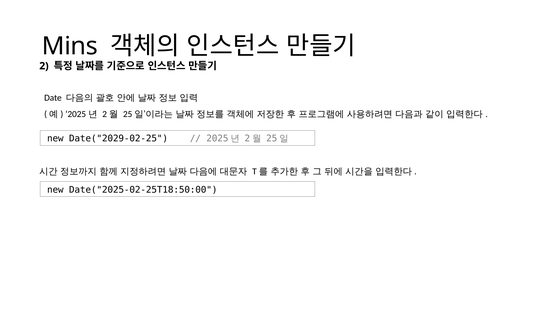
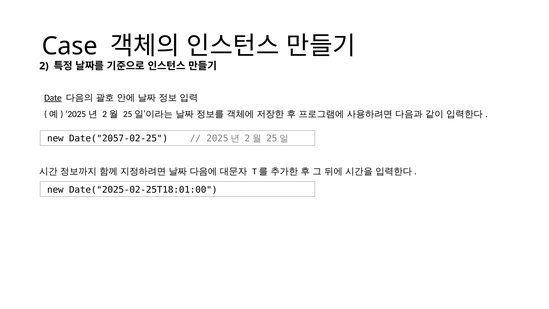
Mins: Mins -> Case
Date underline: none -> present
Date("2029-02-25: Date("2029-02-25 -> Date("2057-02-25
Date("2025-02-25T18:50:00: Date("2025-02-25T18:50:00 -> Date("2025-02-25T18:01:00
